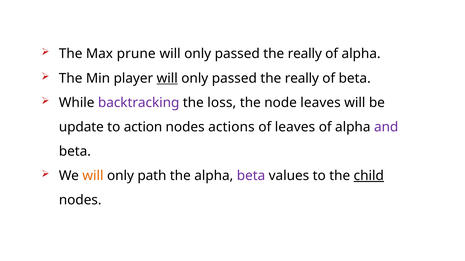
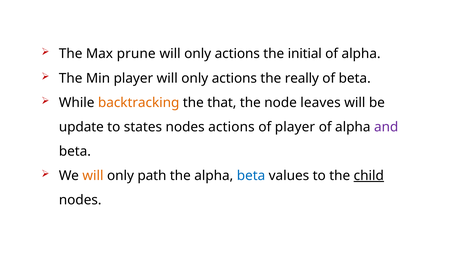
passed at (237, 54): passed -> actions
really at (305, 54): really -> initial
will at (167, 78) underline: present -> none
passed at (234, 78): passed -> actions
backtracking colour: purple -> orange
loss: loss -> that
action: action -> states
of leaves: leaves -> player
beta at (251, 176) colour: purple -> blue
